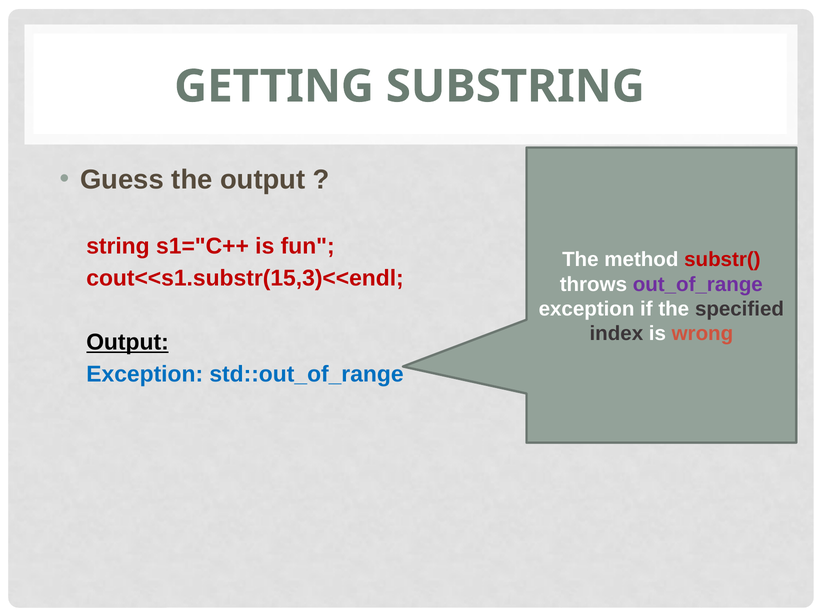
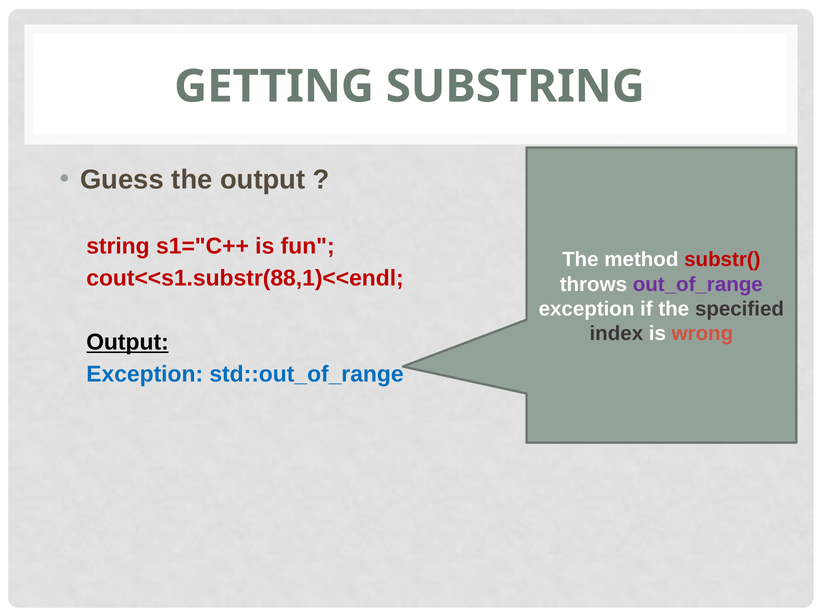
cout<<s1.substr(15,3)<<endl: cout<<s1.substr(15,3)<<endl -> cout<<s1.substr(88,1)<<endl
